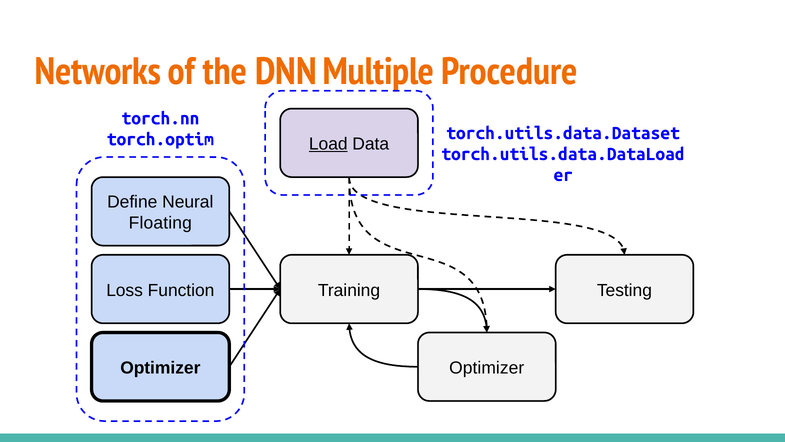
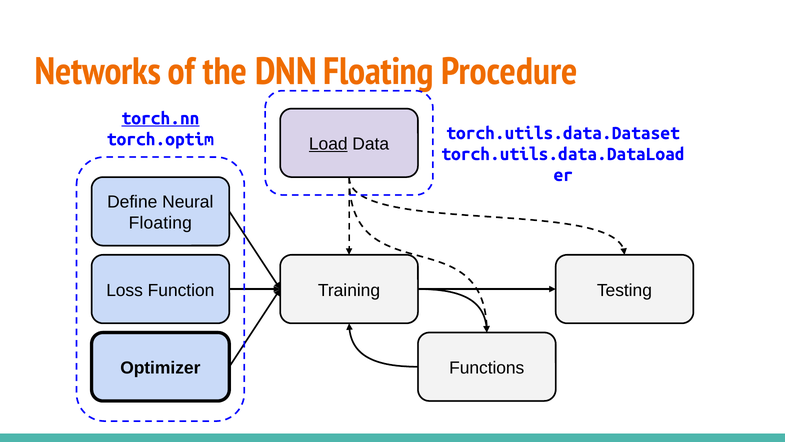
DNN Multiple: Multiple -> Floating
torch.nn underline: none -> present
Optimizer at (487, 368): Optimizer -> Functions
